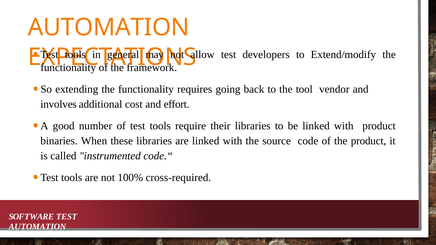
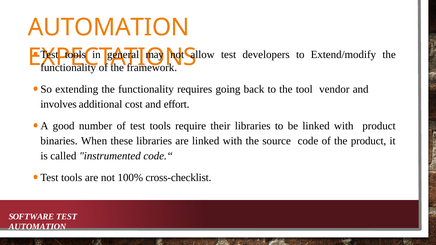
cross-required: cross-required -> cross-checklist
